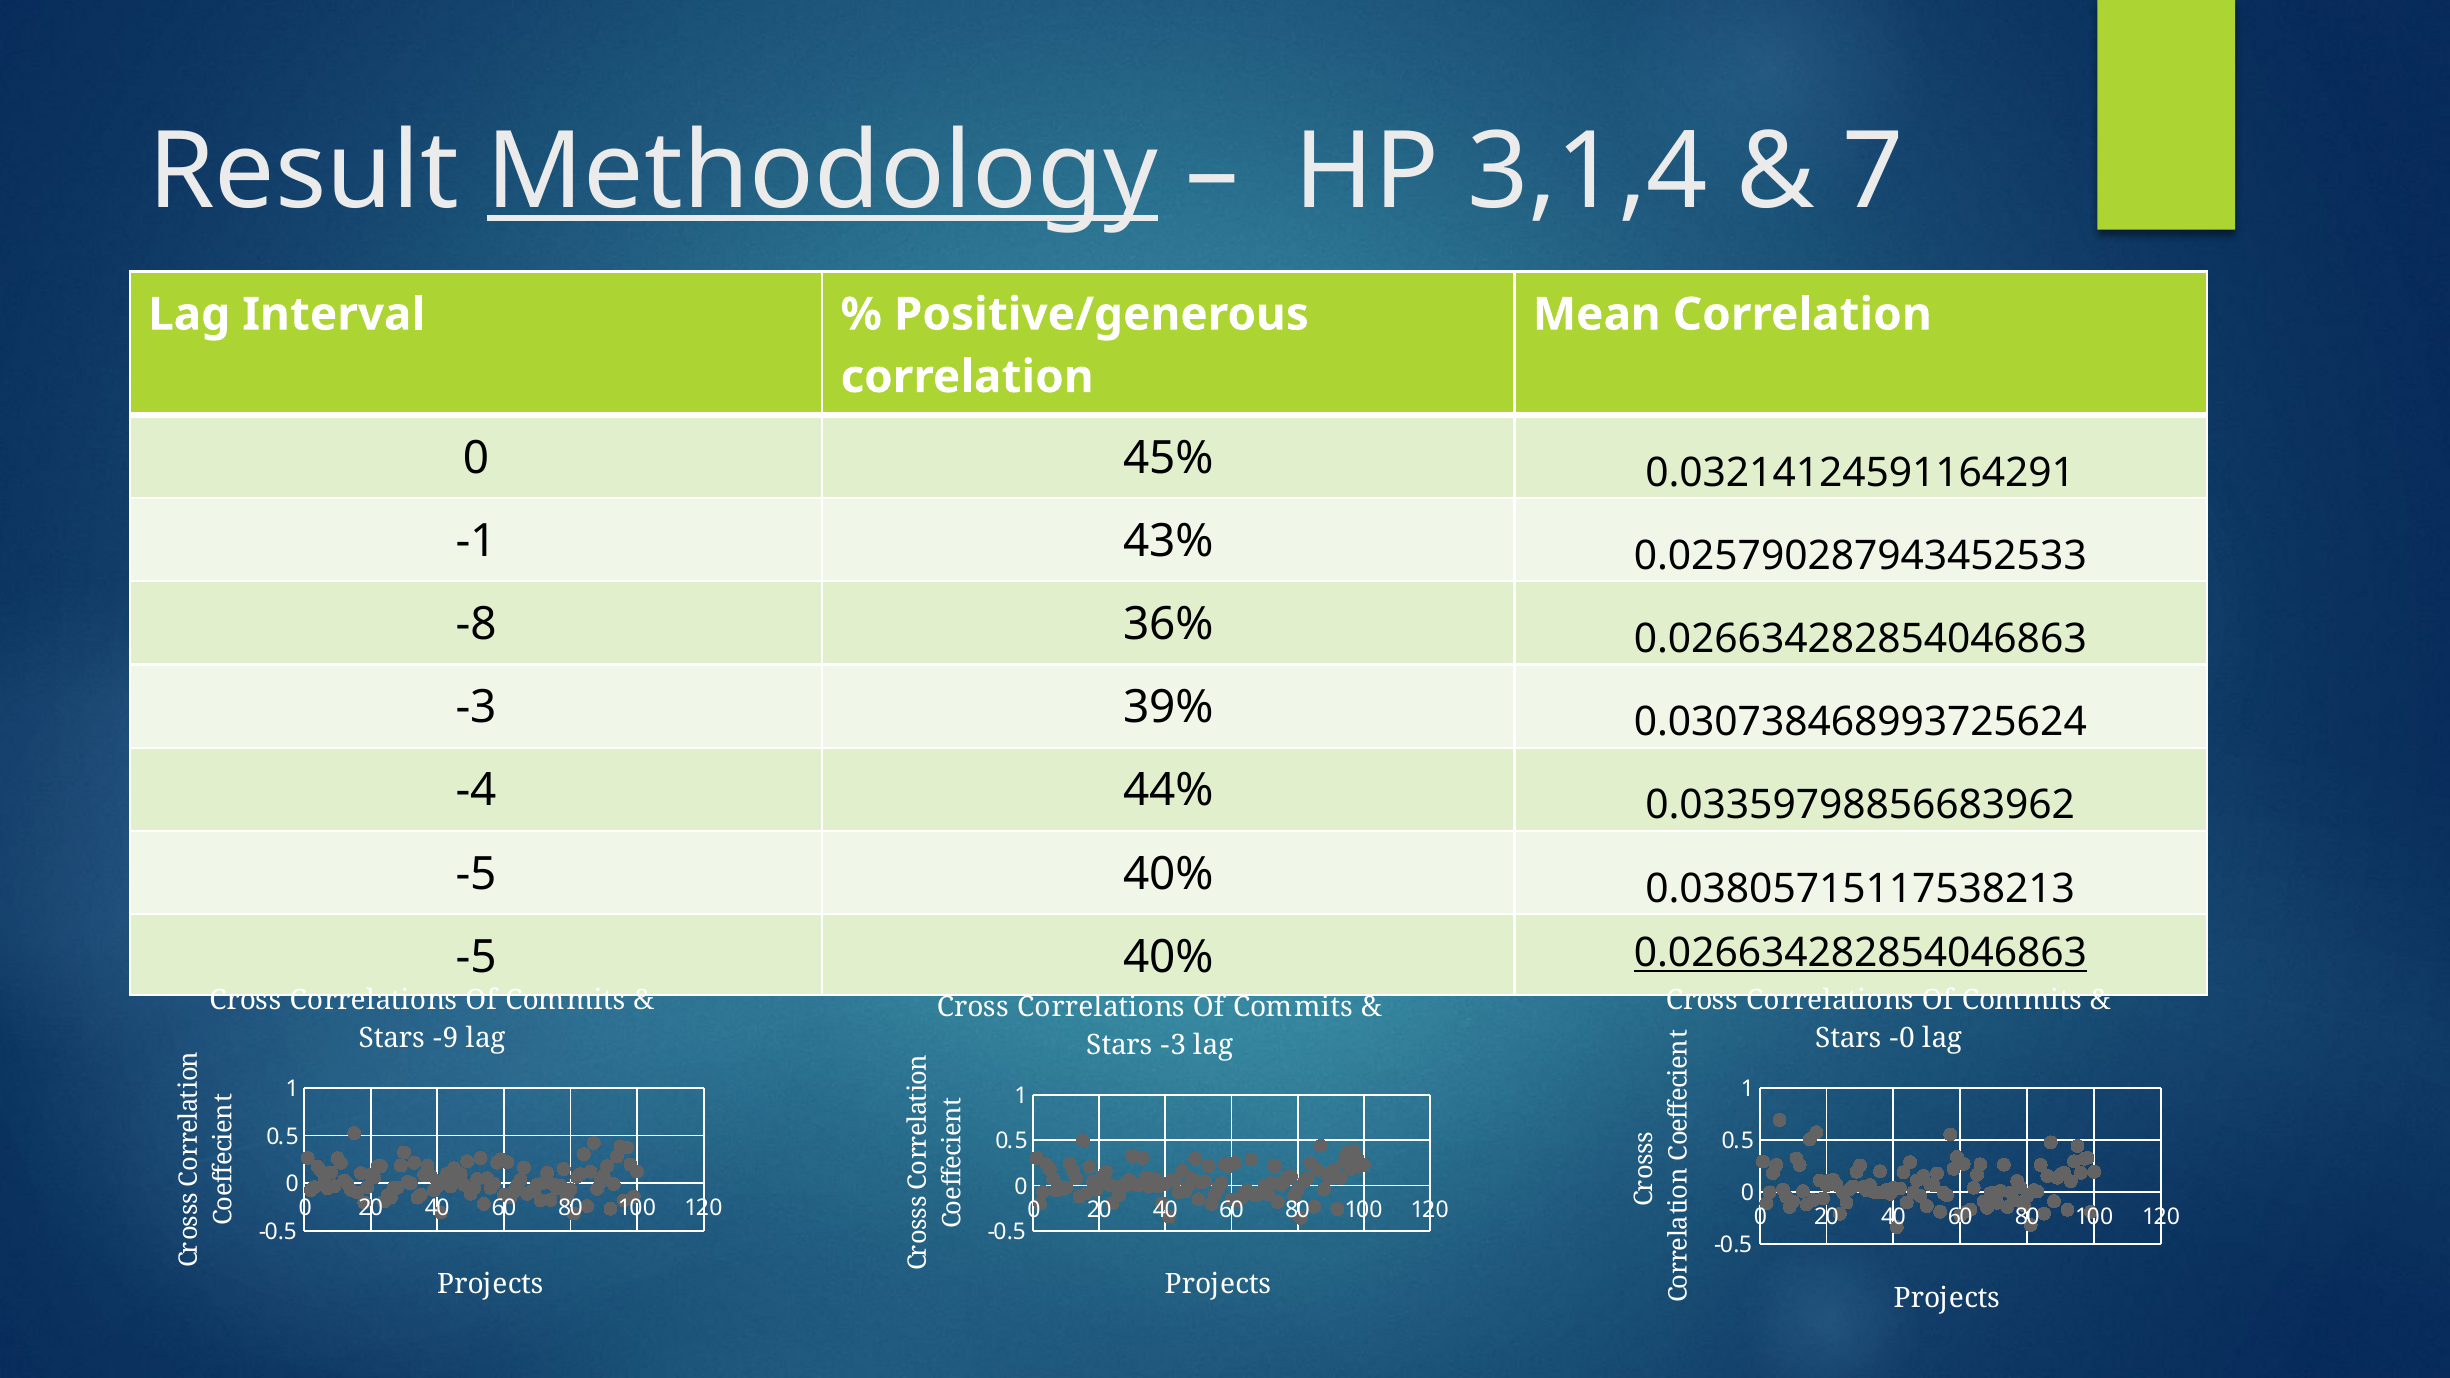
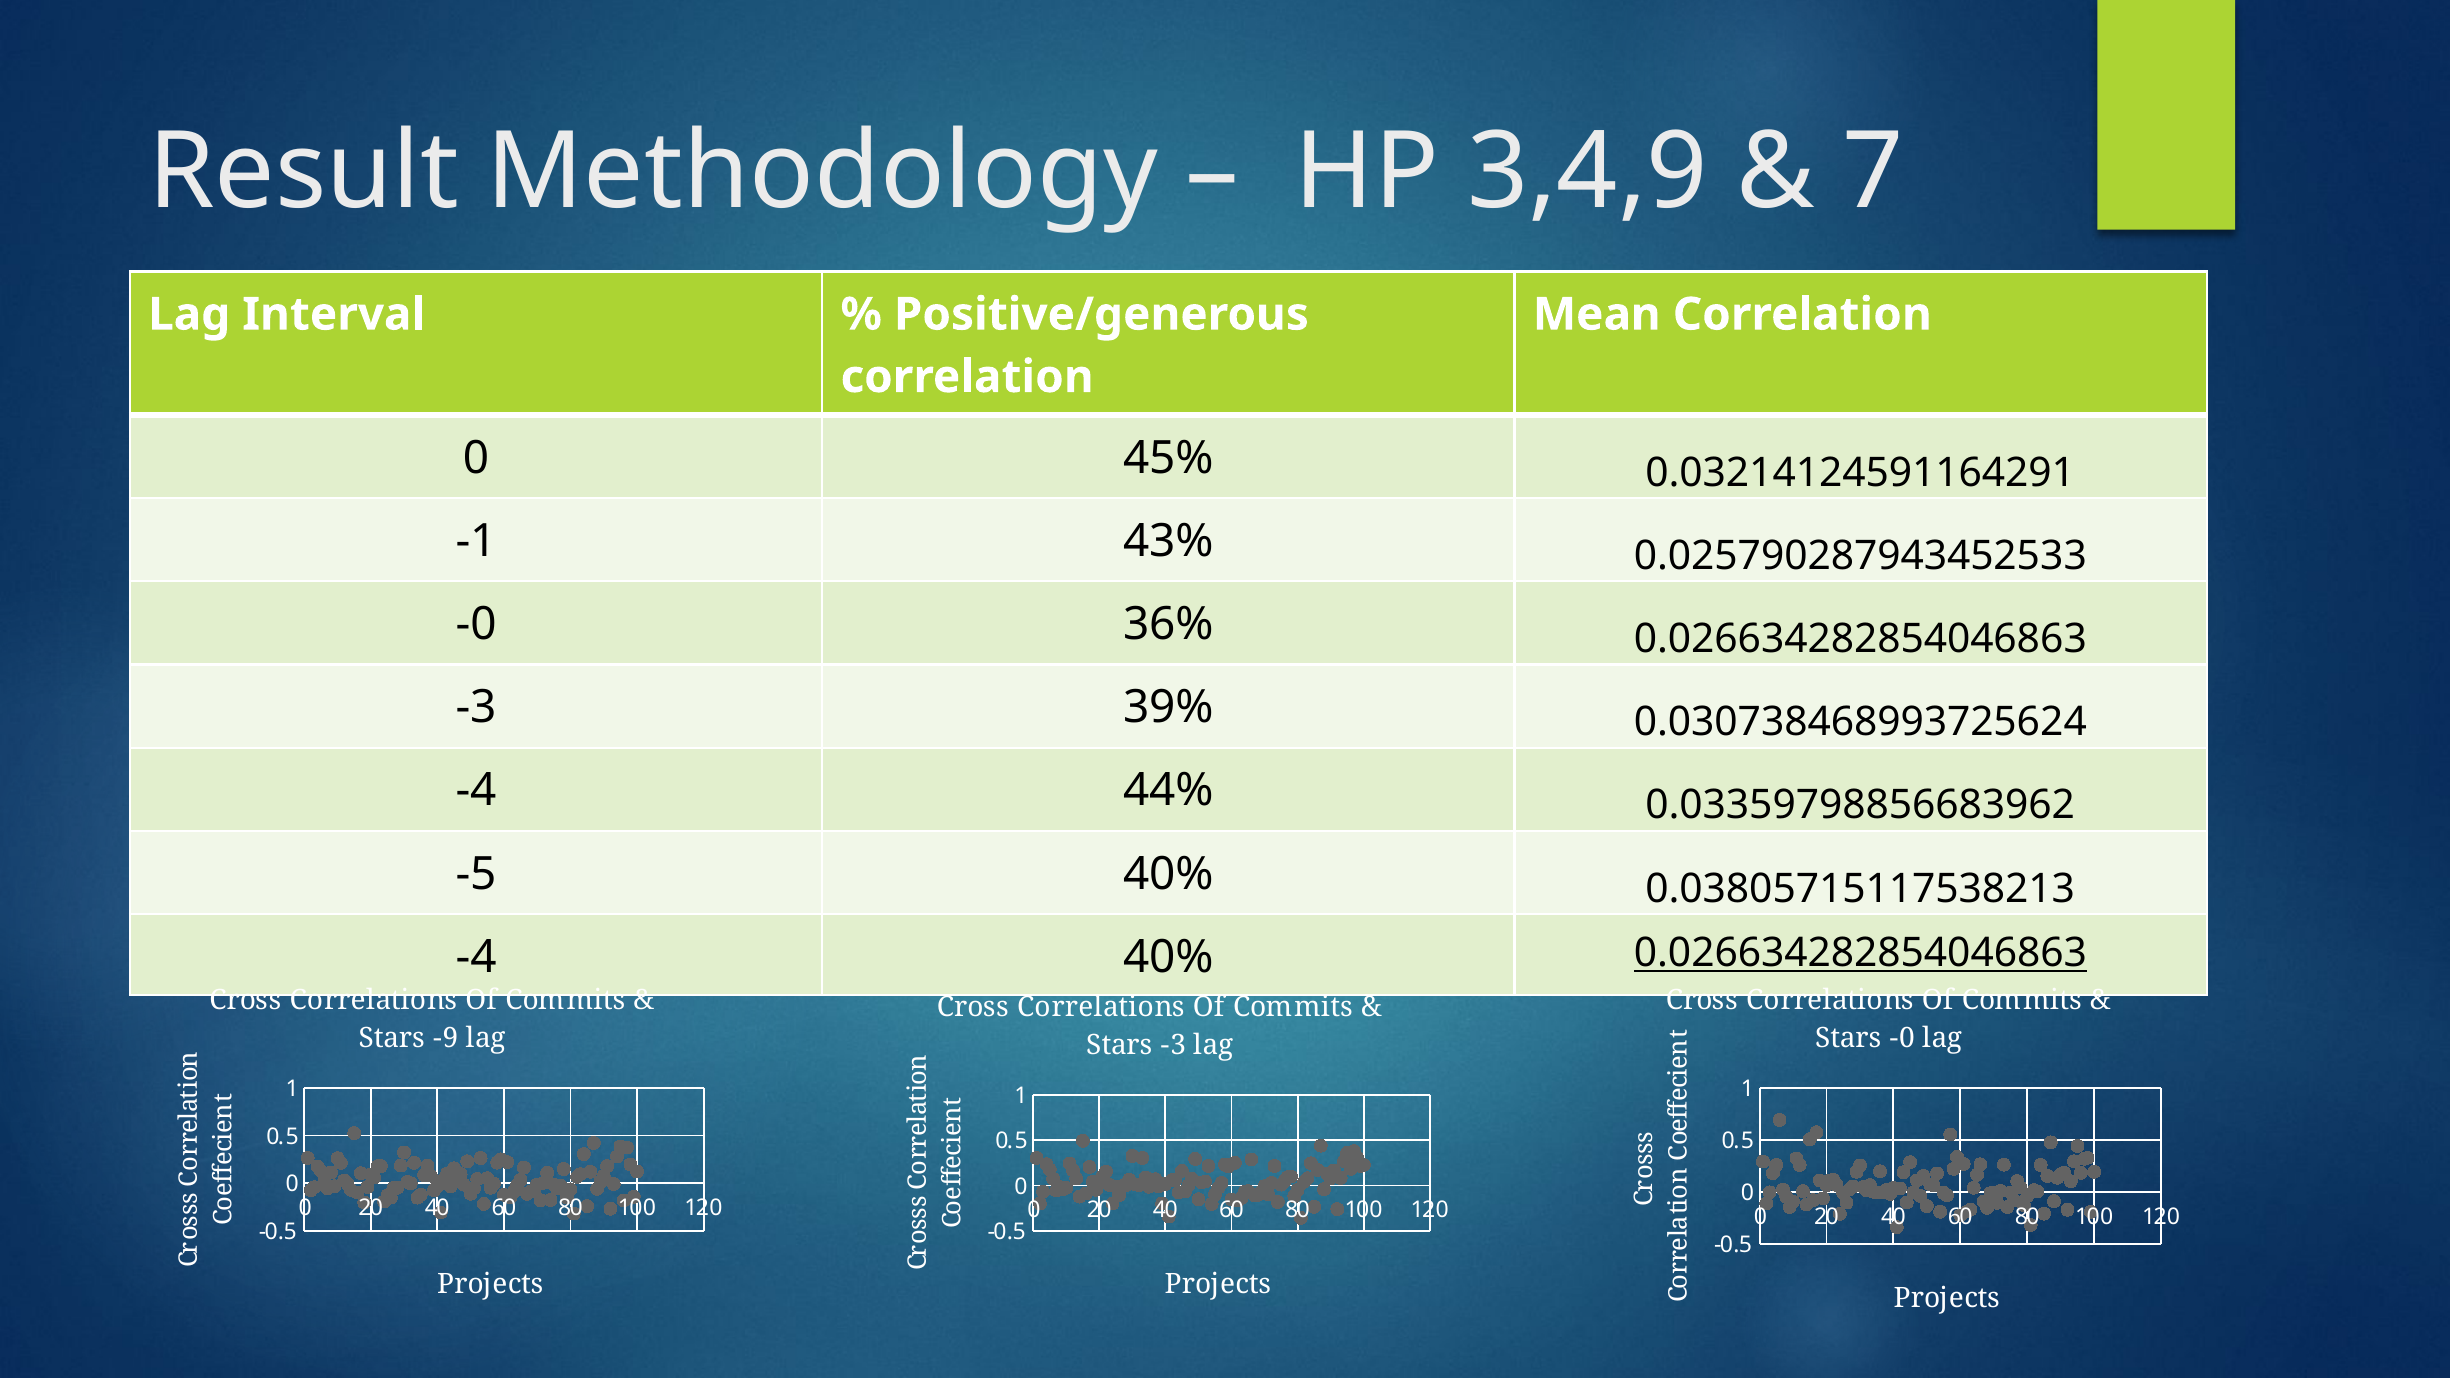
Methodology underline: present -> none
3,1,4: 3,1,4 -> 3,4,9
-8 at (476, 624): -8 -> -0
-5 at (476, 957): -5 -> -4
